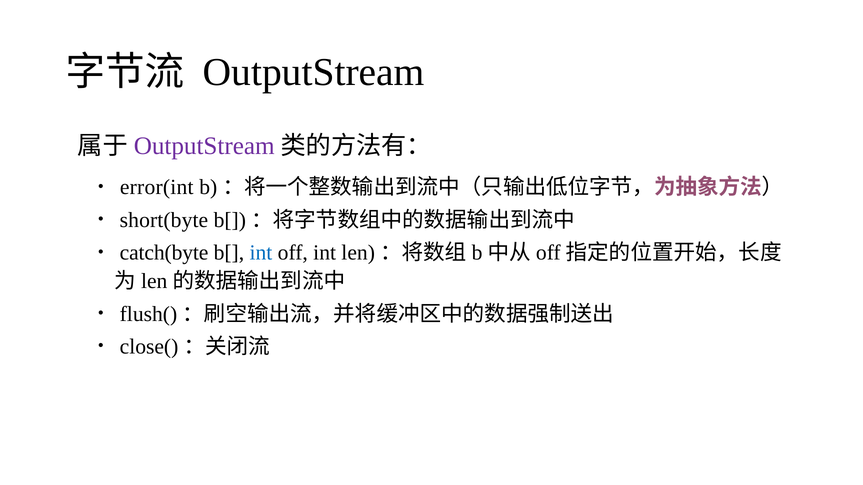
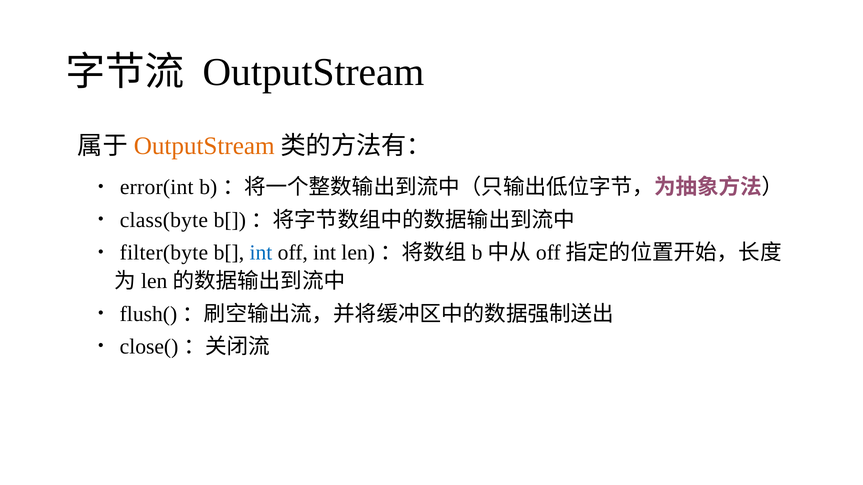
OutputStream at (204, 146) colour: purple -> orange
short(byte: short(byte -> class(byte
catch(byte: catch(byte -> filter(byte
